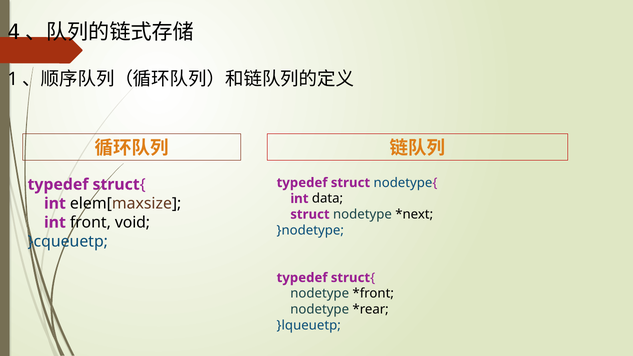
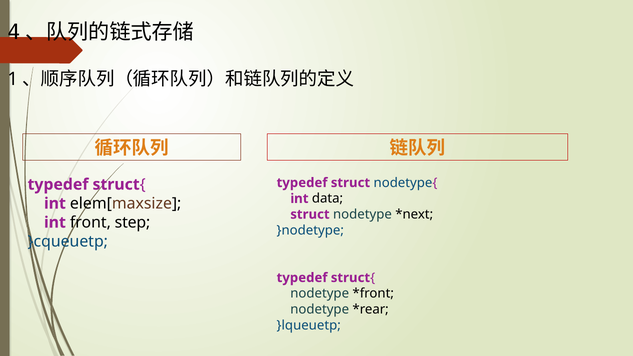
void: void -> step
